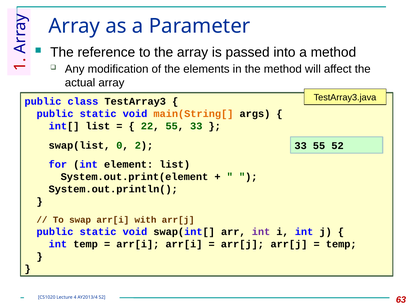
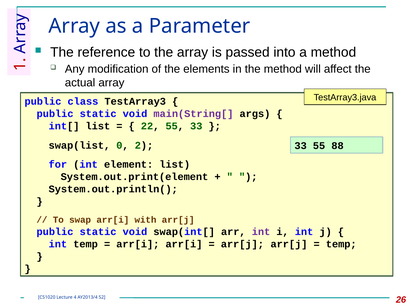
main(String[ colour: orange -> purple
52: 52 -> 88
63: 63 -> 26
